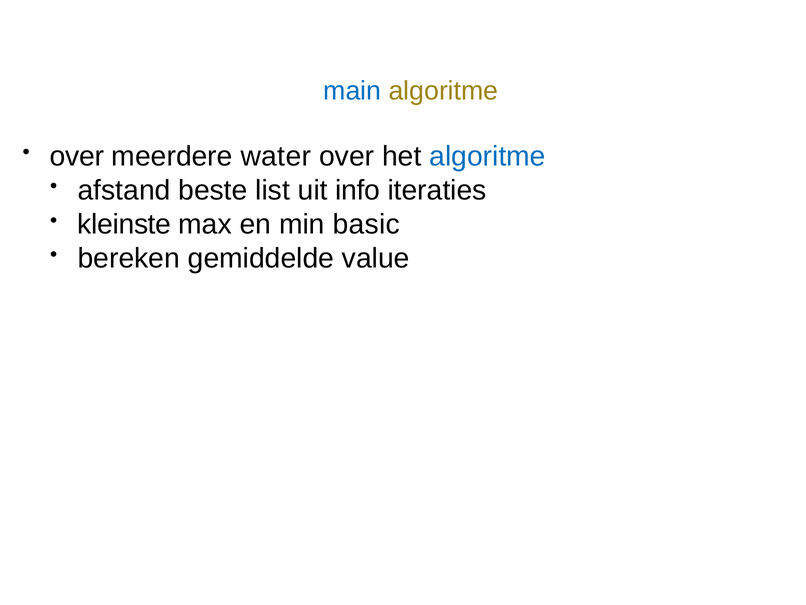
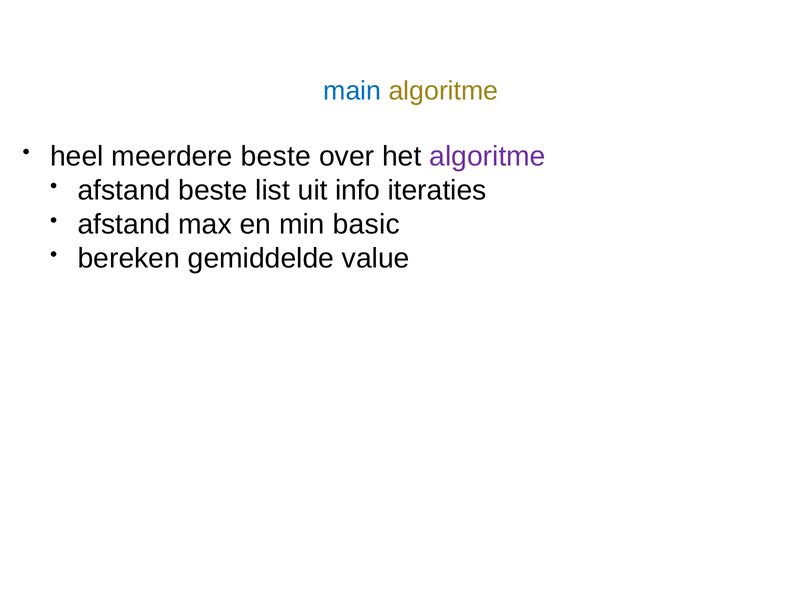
over at (77, 156): over -> heel
meerdere water: water -> beste
algoritme at (488, 156) colour: blue -> purple
kleinste at (124, 224): kleinste -> afstand
